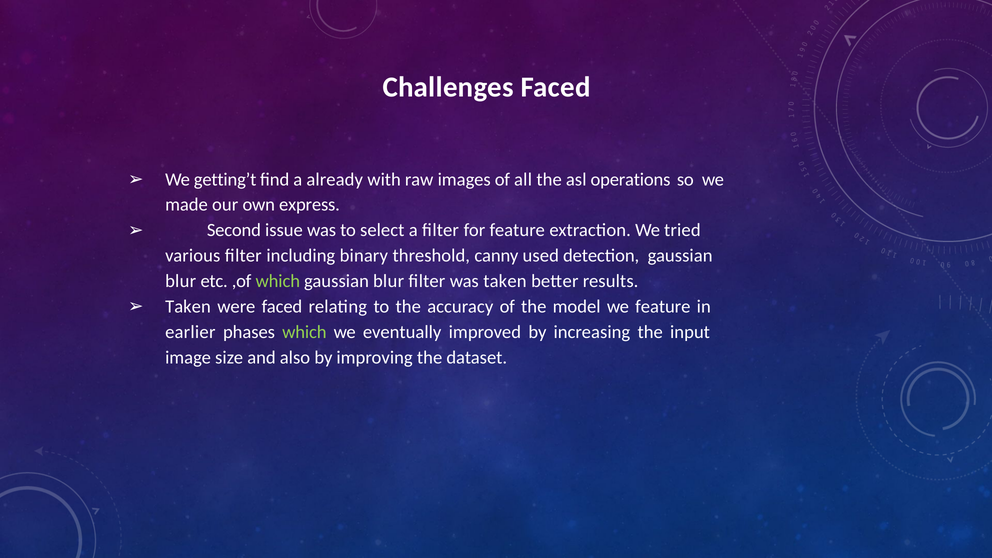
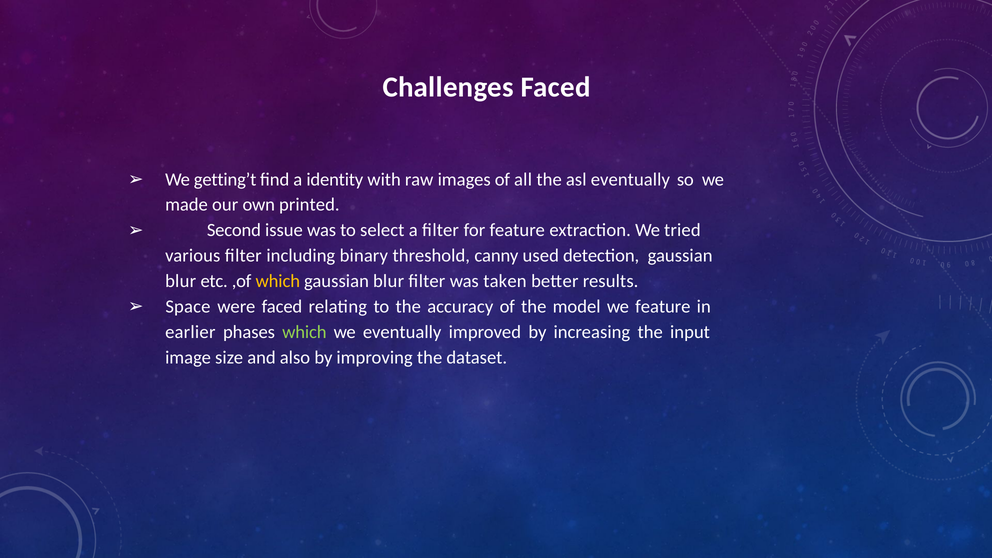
already: already -> identity
asl operations: operations -> eventually
express: express -> printed
which at (278, 281) colour: light green -> yellow
Taken at (188, 307): Taken -> Space
